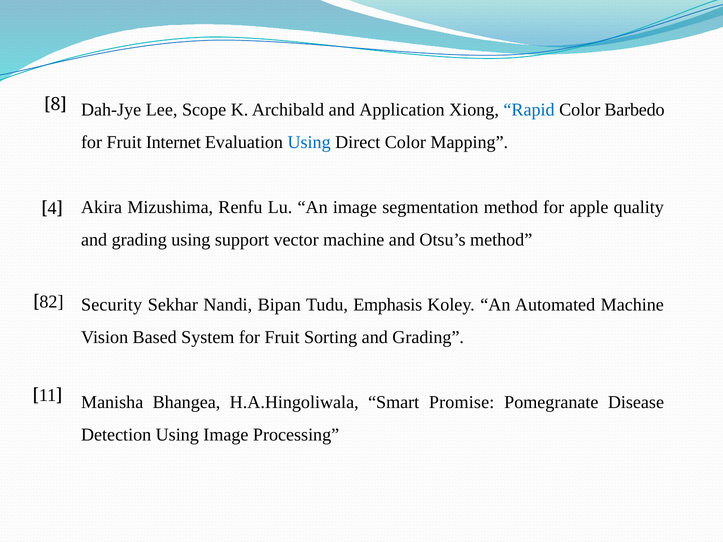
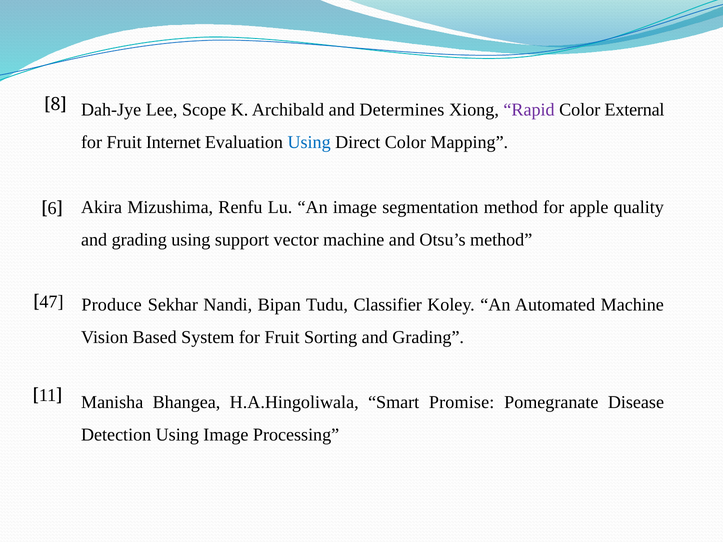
Application: Application -> Determines
Rapid colour: blue -> purple
Barbedo: Barbedo -> External
4: 4 -> 6
Security: Security -> Produce
Emphasis: Emphasis -> Classifier
82: 82 -> 47
